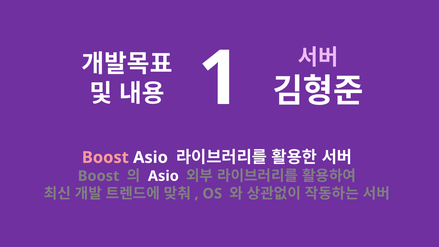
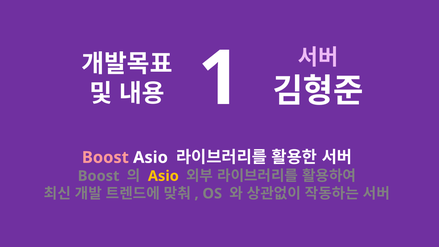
Asio at (163, 176) colour: white -> yellow
